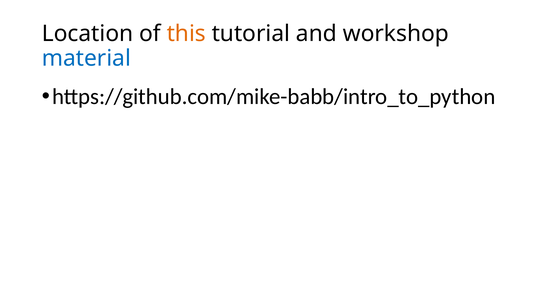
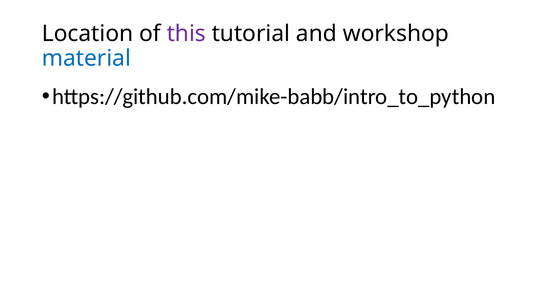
this colour: orange -> purple
